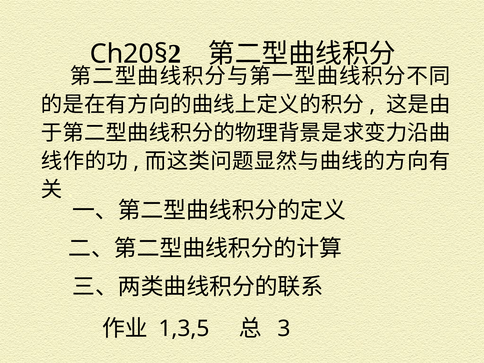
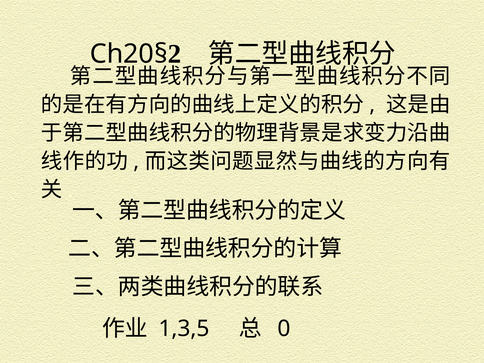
3: 3 -> 0
